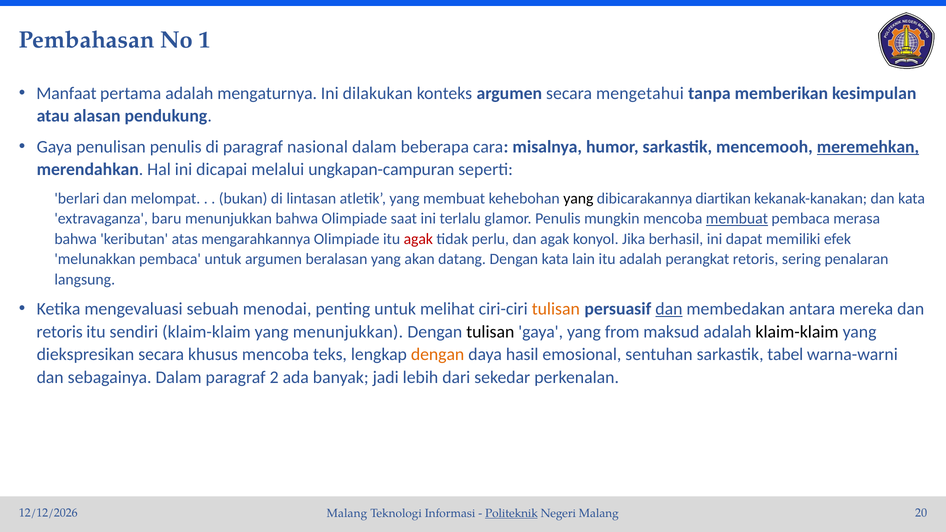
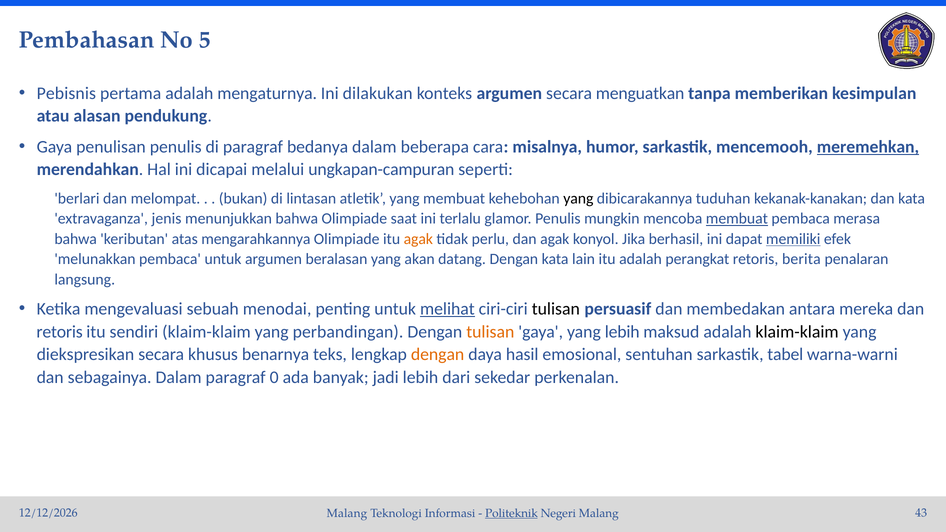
1: 1 -> 5
Manfaat: Manfaat -> Pebisnis
mengetahui: mengetahui -> menguatkan
nasional: nasional -> bedanya
diartikan: diartikan -> tuduhan
baru: baru -> jenis
agak at (418, 239) colour: red -> orange
memiliki underline: none -> present
sering: sering -> berita
melihat underline: none -> present
tulisan at (556, 309) colour: orange -> black
dan at (669, 309) underline: present -> none
yang menunjukkan: menunjukkan -> perbandingan
tulisan at (490, 332) colour: black -> orange
yang from: from -> lebih
khusus mencoba: mencoba -> benarnya
2: 2 -> 0
20: 20 -> 43
